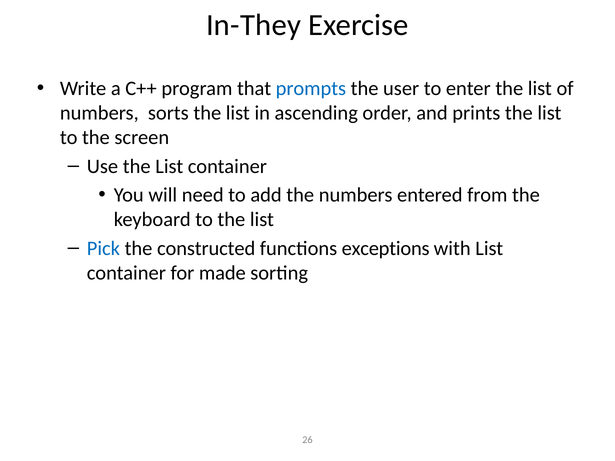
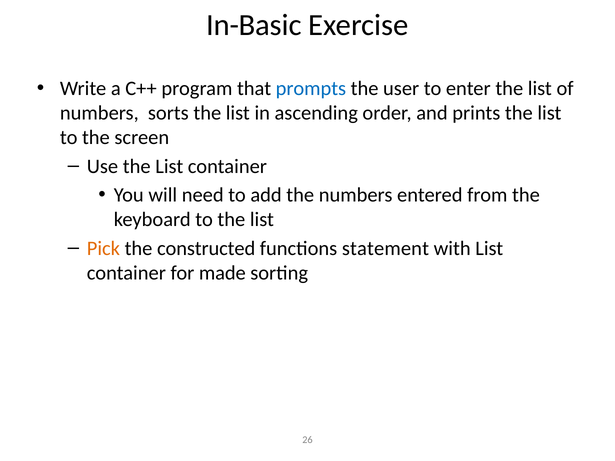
In-They: In-They -> In-Basic
Pick colour: blue -> orange
exceptions: exceptions -> statement
